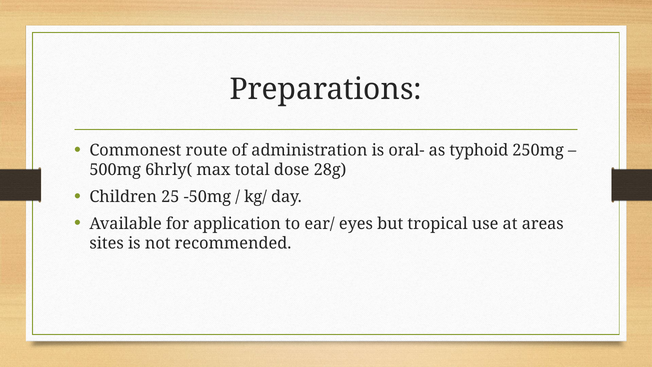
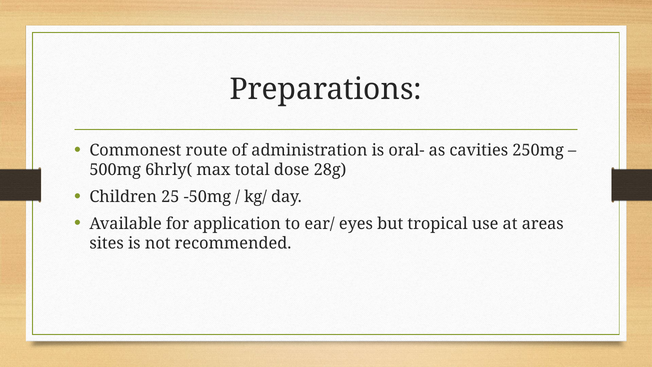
typhoid: typhoid -> cavities
